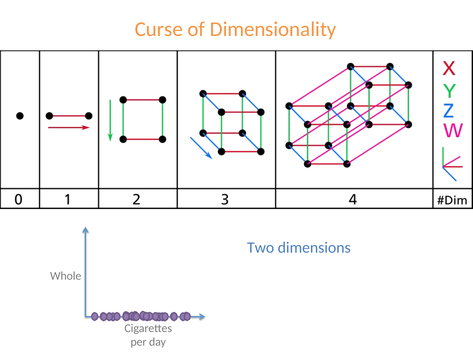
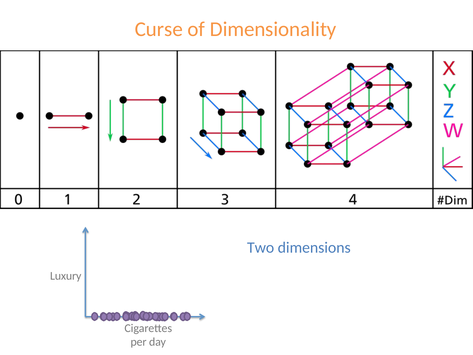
Whole: Whole -> Luxury
